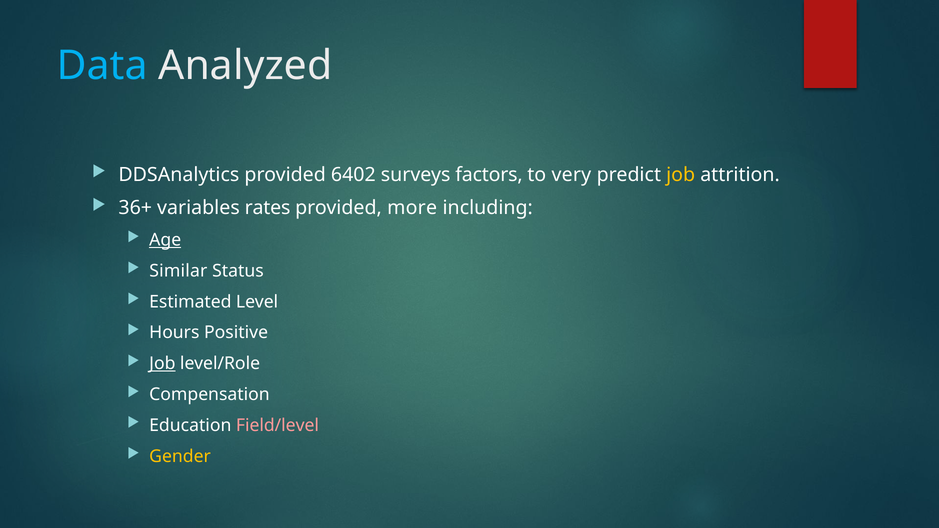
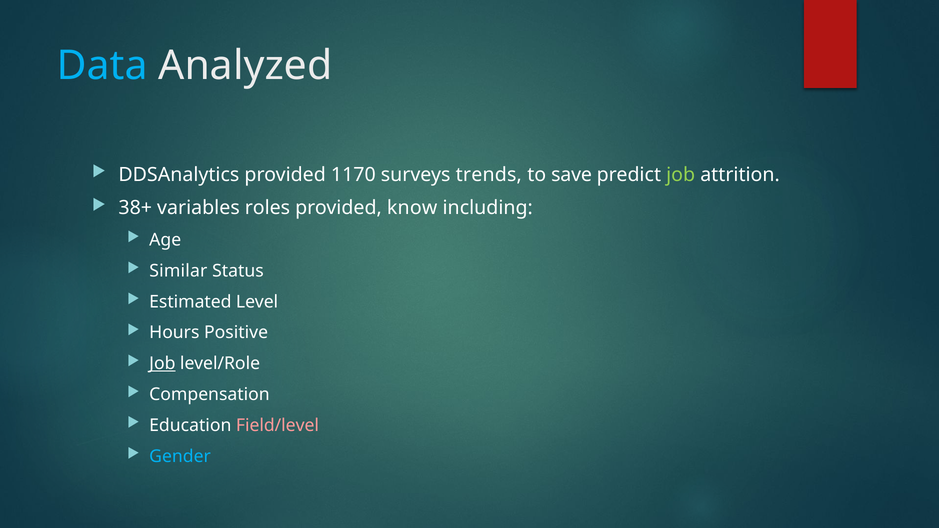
6402: 6402 -> 1170
factors: factors -> trends
very: very -> save
job at (681, 175) colour: yellow -> light green
36+: 36+ -> 38+
rates: rates -> roles
more: more -> know
Age underline: present -> none
Gender colour: yellow -> light blue
